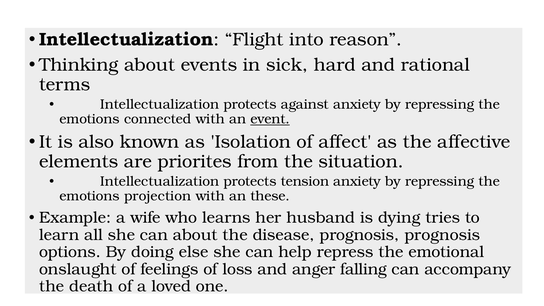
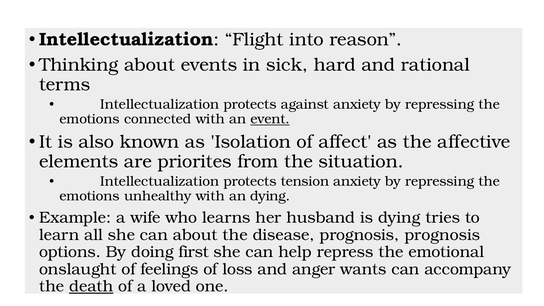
projection: projection -> unhealthy
an these: these -> dying
else: else -> first
falling: falling -> wants
death underline: none -> present
